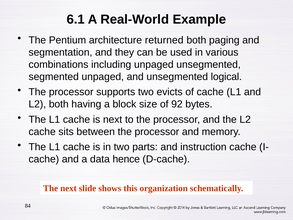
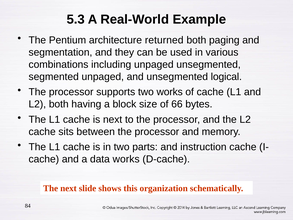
6.1: 6.1 -> 5.3
two evicts: evicts -> works
92: 92 -> 66
data hence: hence -> works
